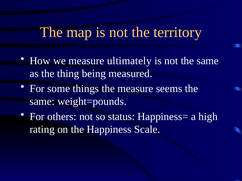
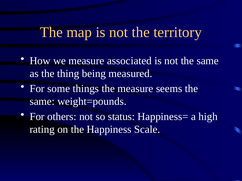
ultimately: ultimately -> associated
